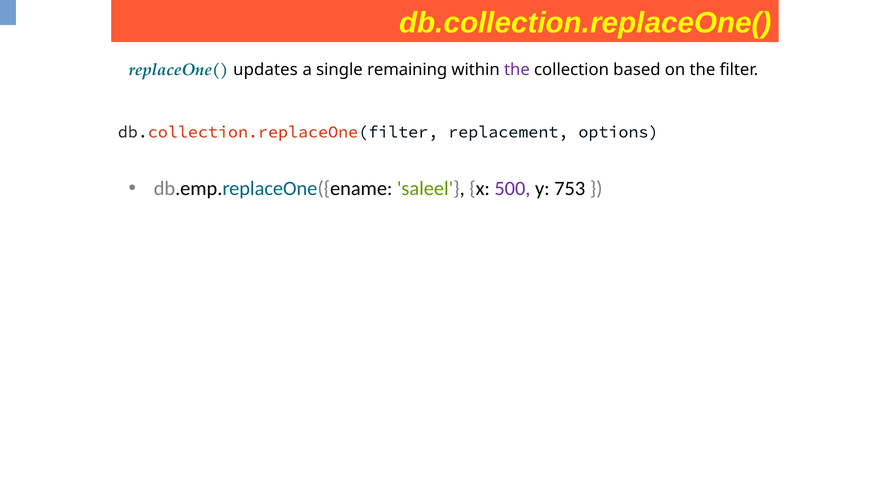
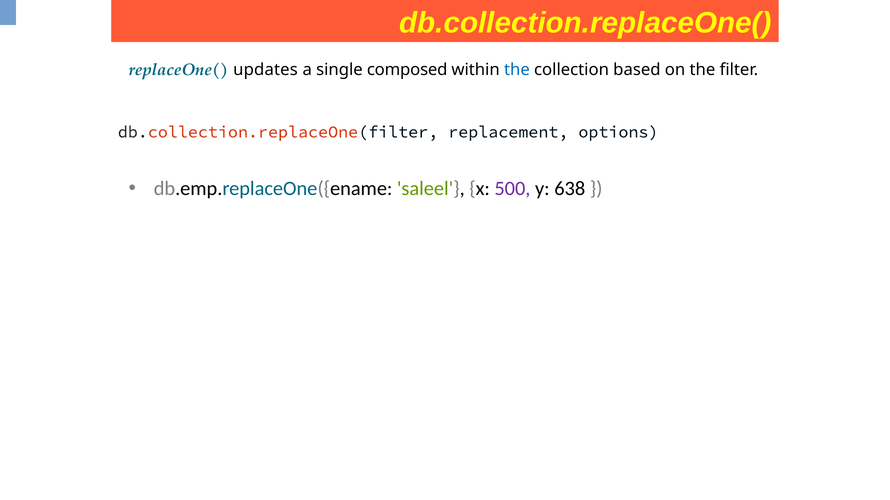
remaining: remaining -> composed
the at (517, 70) colour: purple -> blue
753: 753 -> 638
